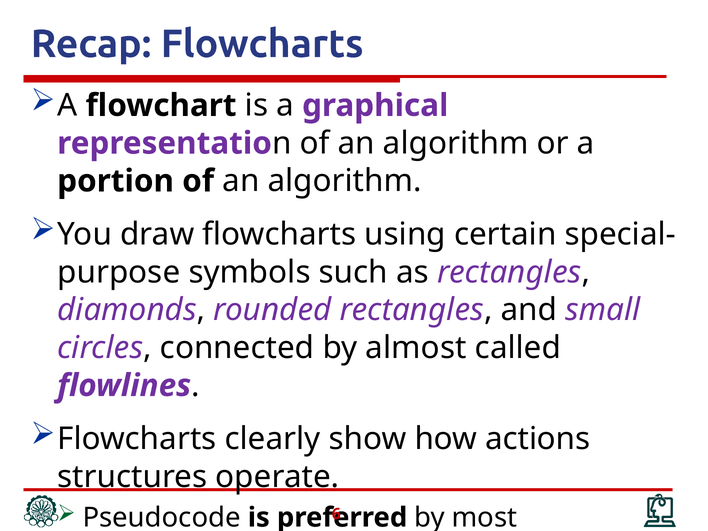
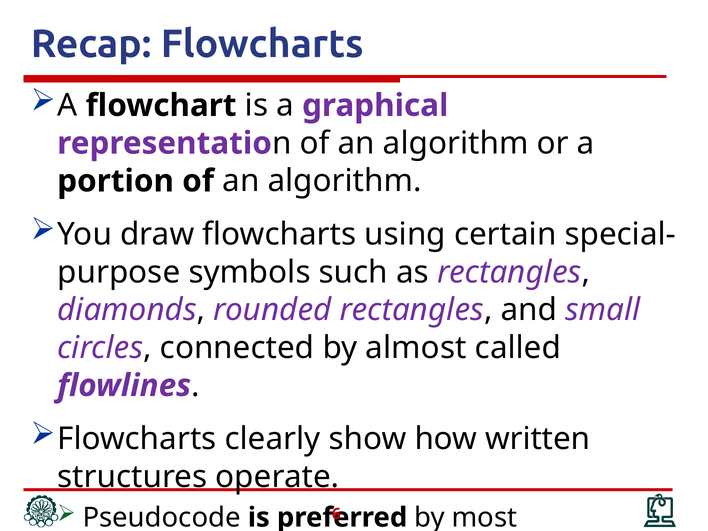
actions: actions -> written
